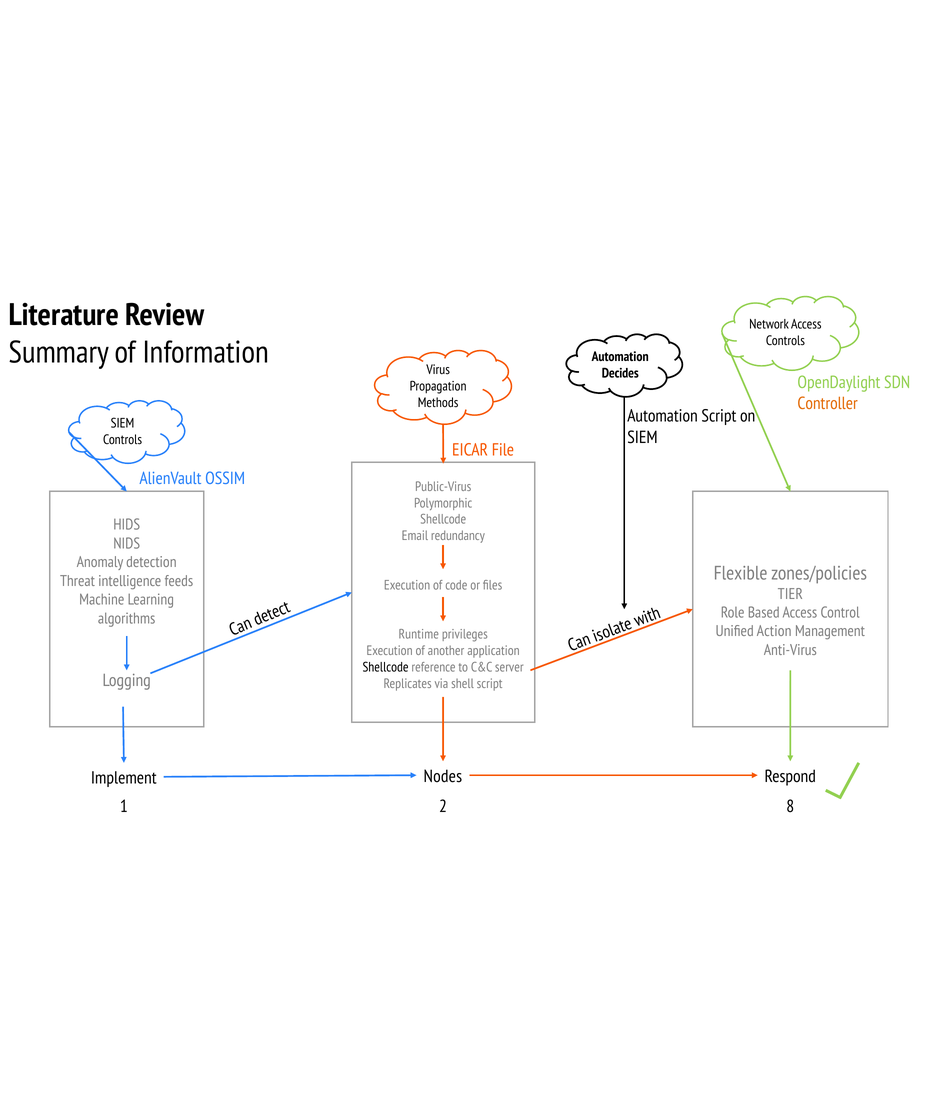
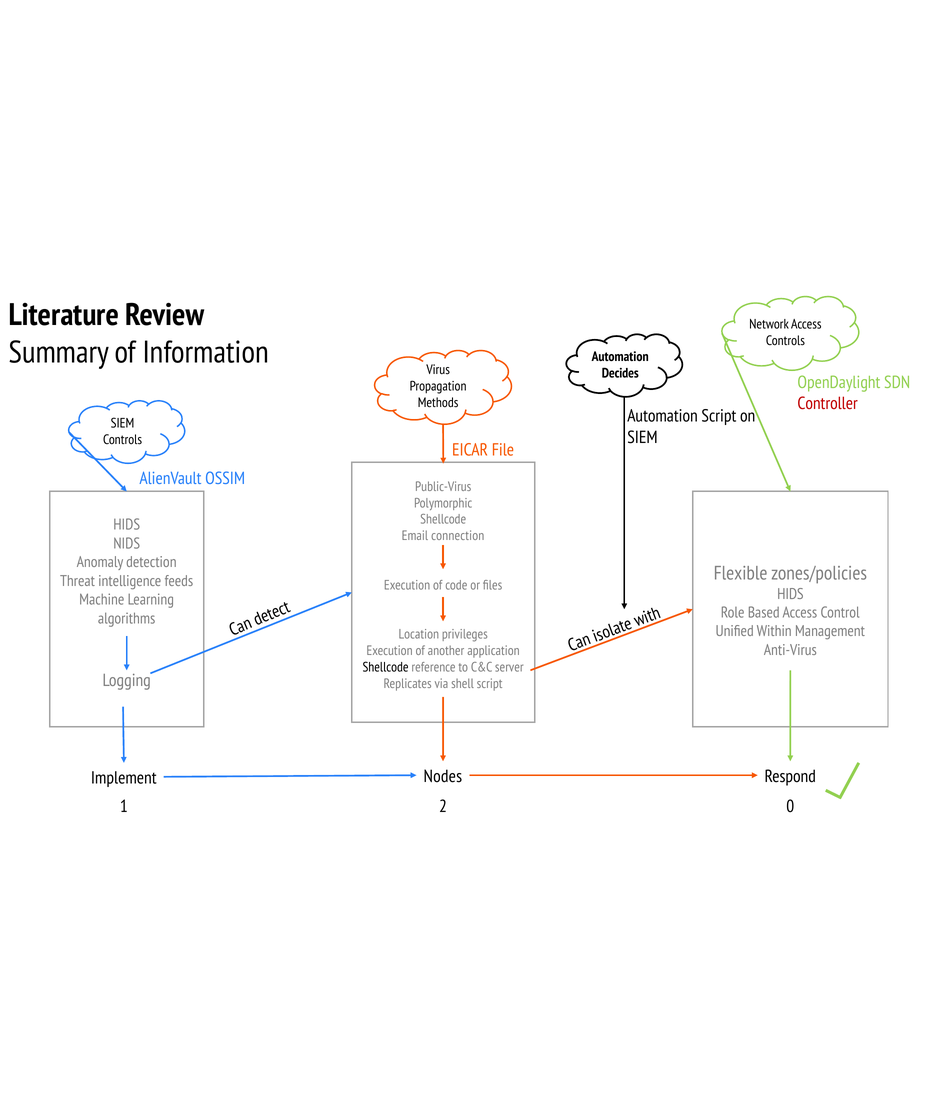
Controller colour: orange -> red
redundancy: redundancy -> connection
TIER at (790, 594): TIER -> HIDS
Action: Action -> Within
Runtime: Runtime -> Location
8: 8 -> 0
